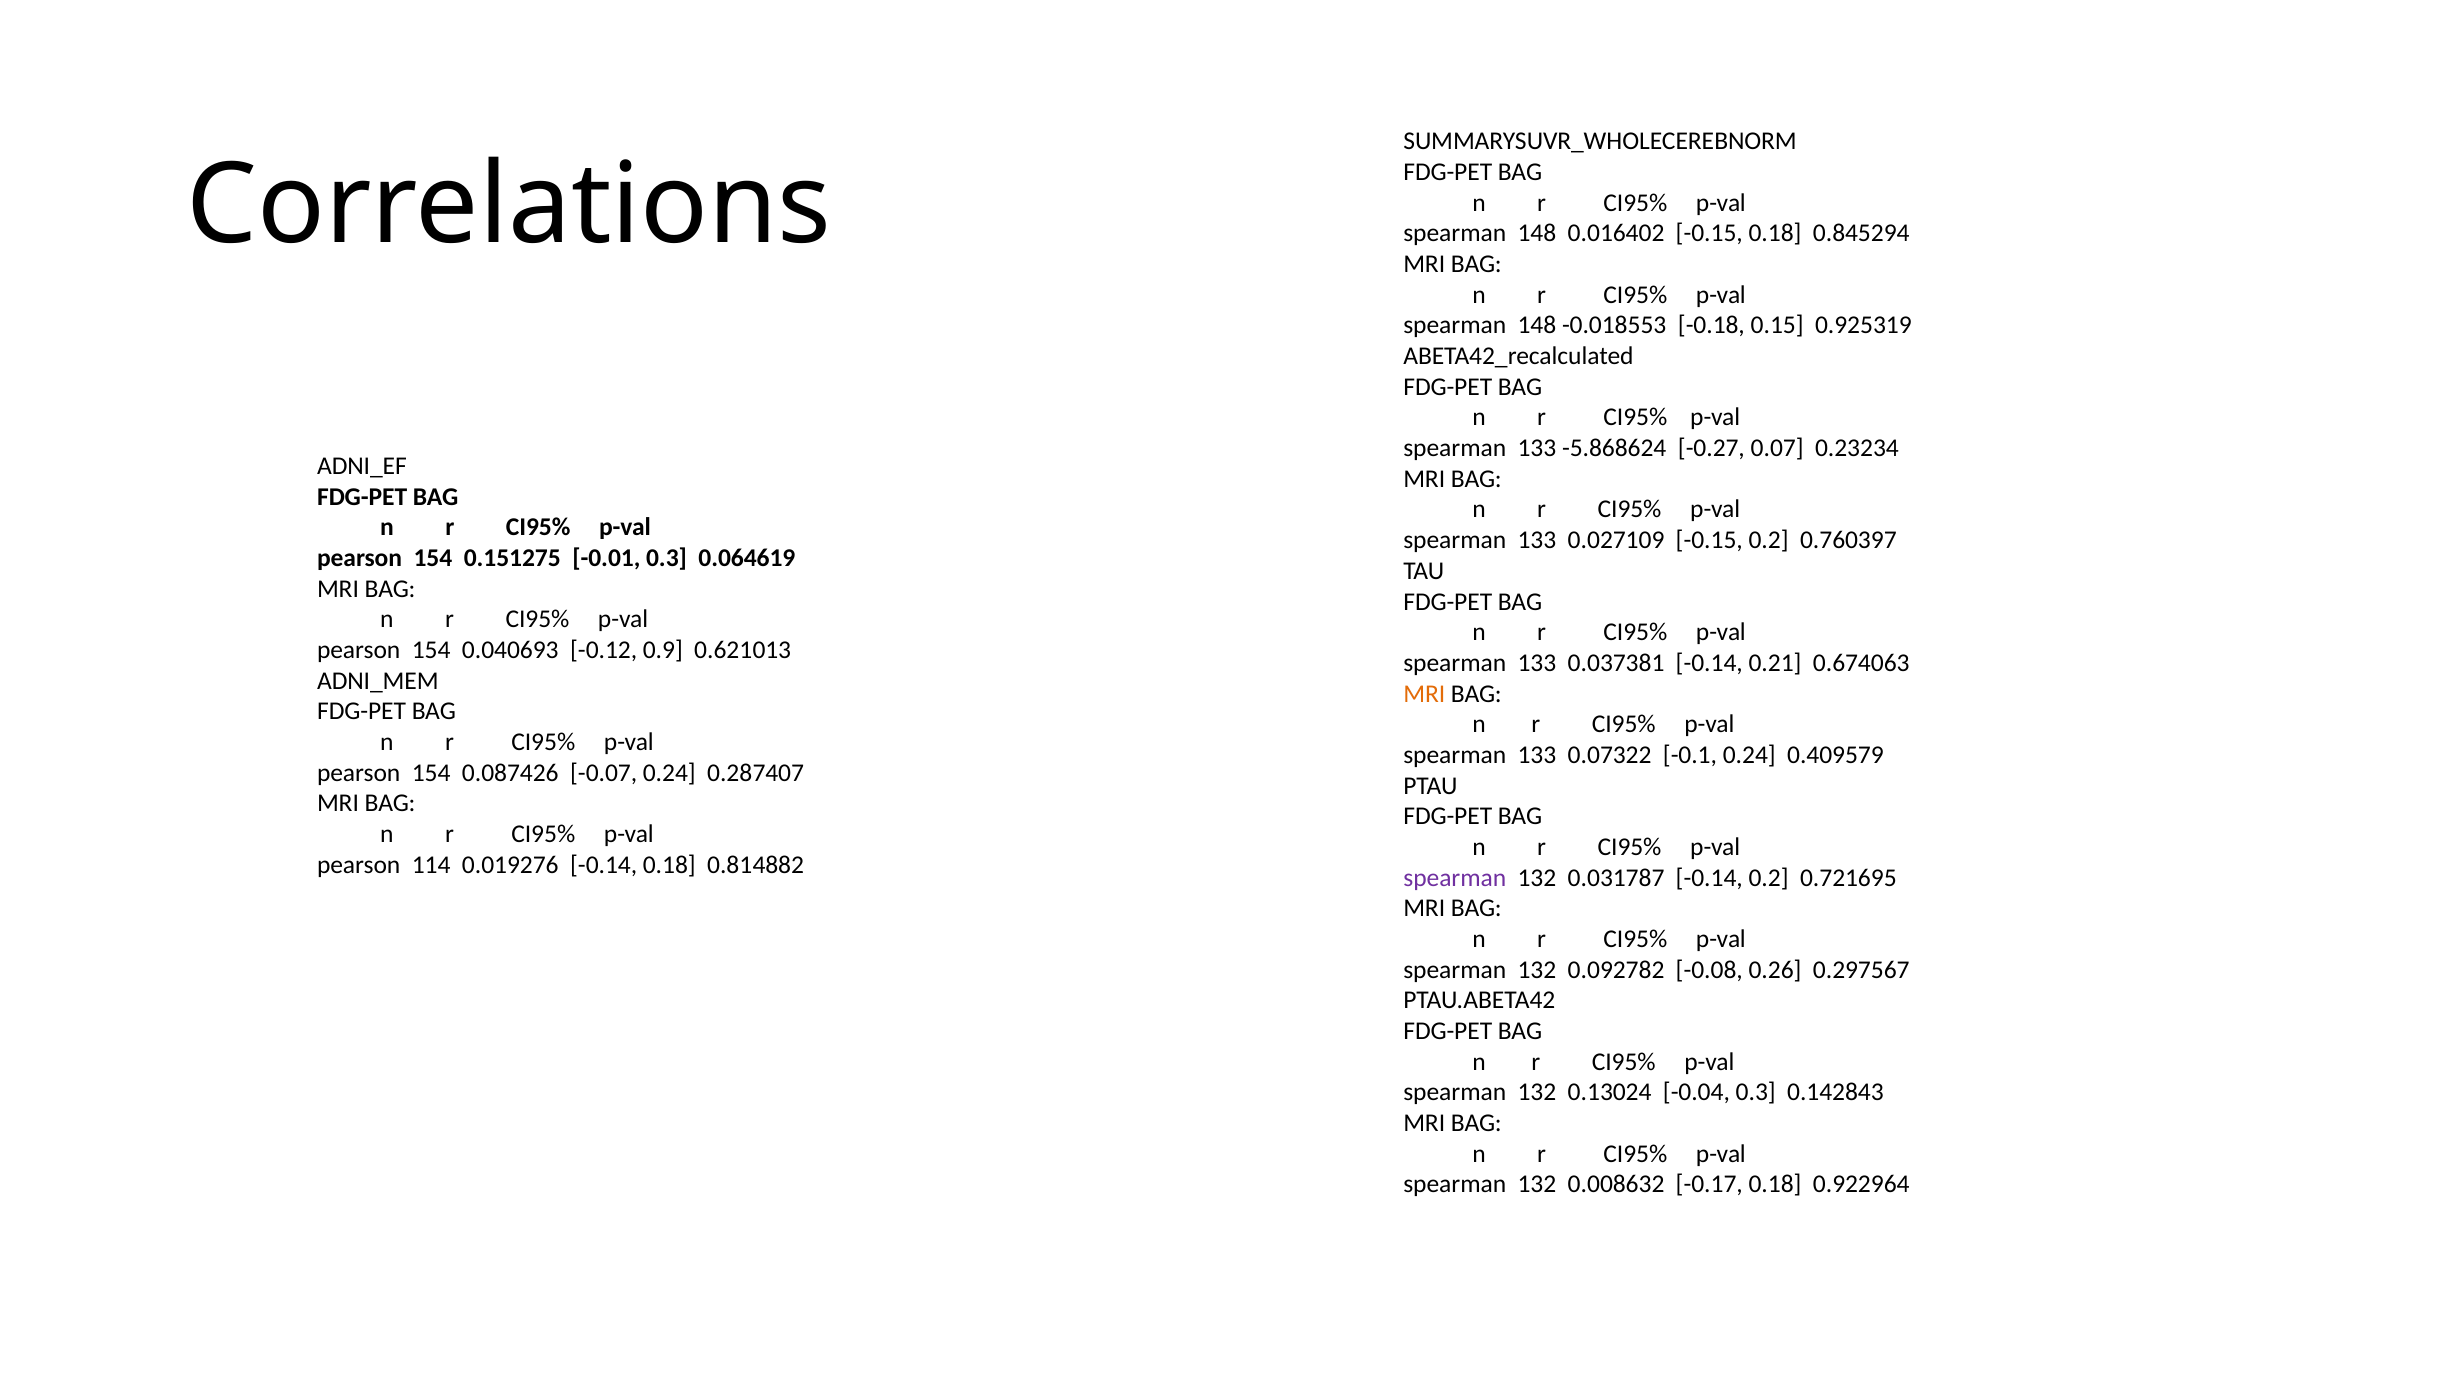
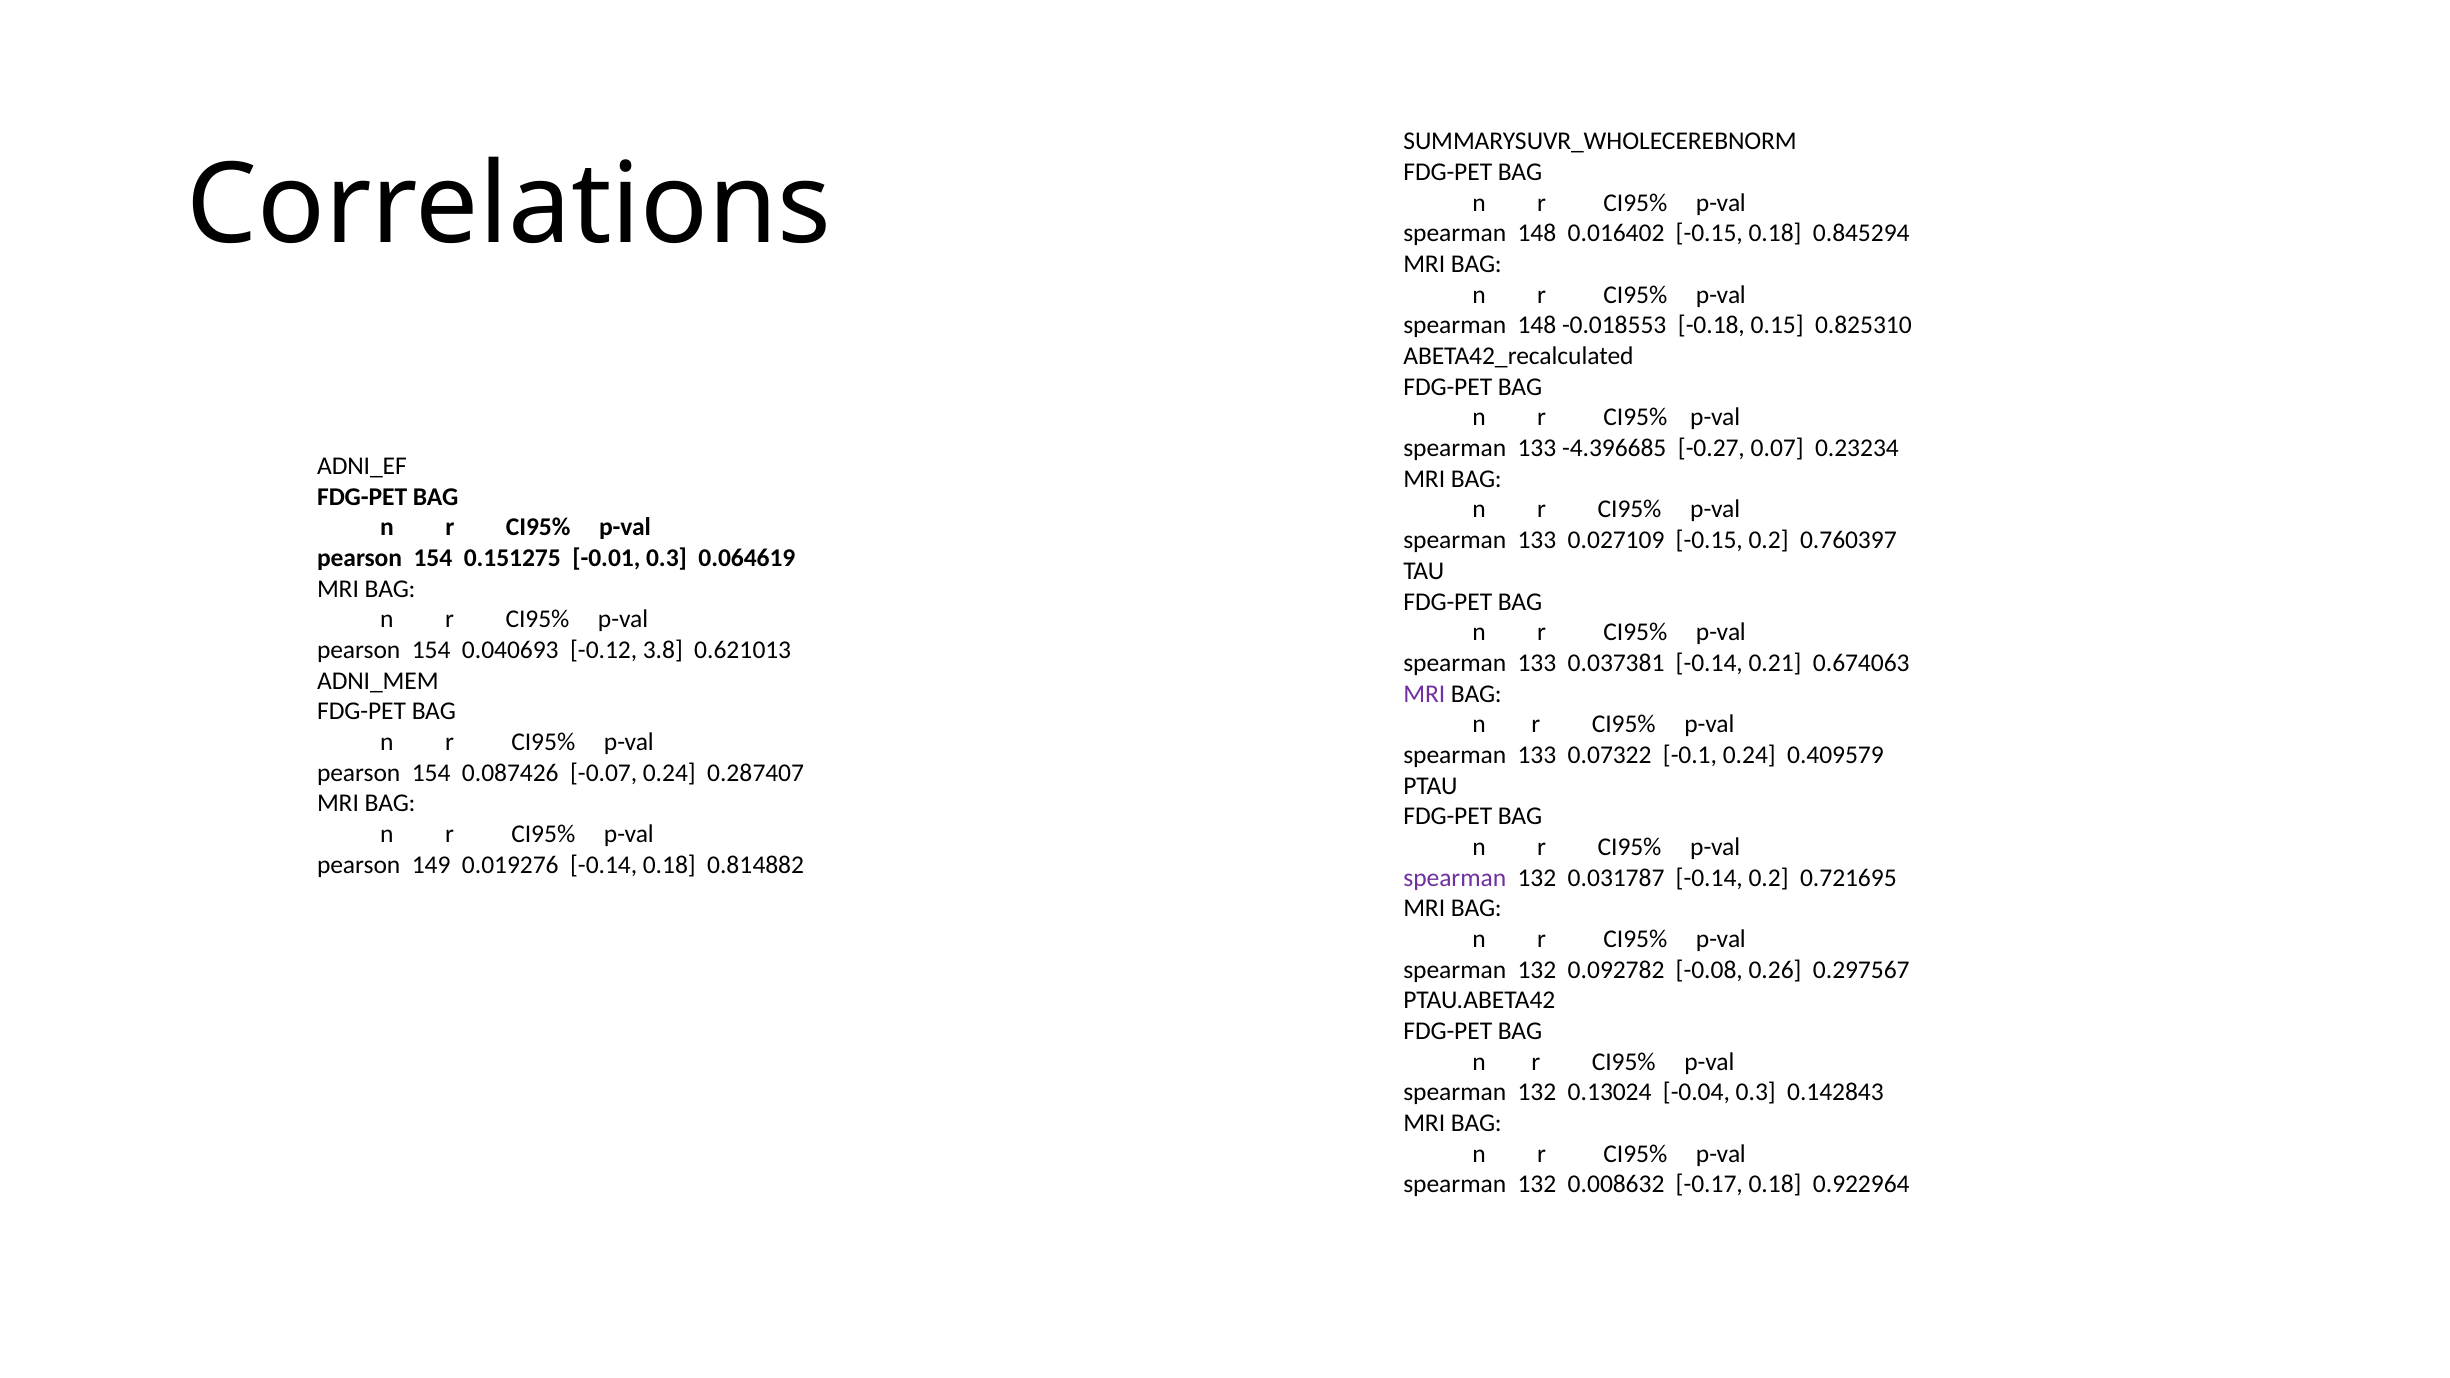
0.925319: 0.925319 -> 0.825310
-5.868624: -5.868624 -> -4.396685
0.9: 0.9 -> 3.8
MRI at (1424, 694) colour: orange -> purple
114: 114 -> 149
